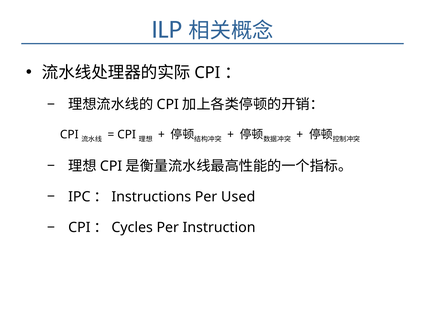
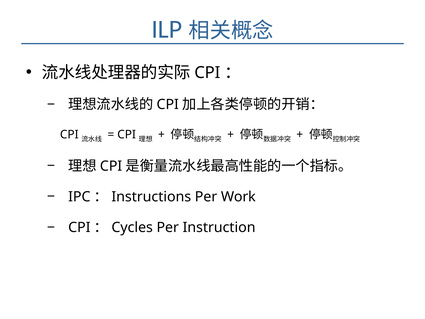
Used: Used -> Work
